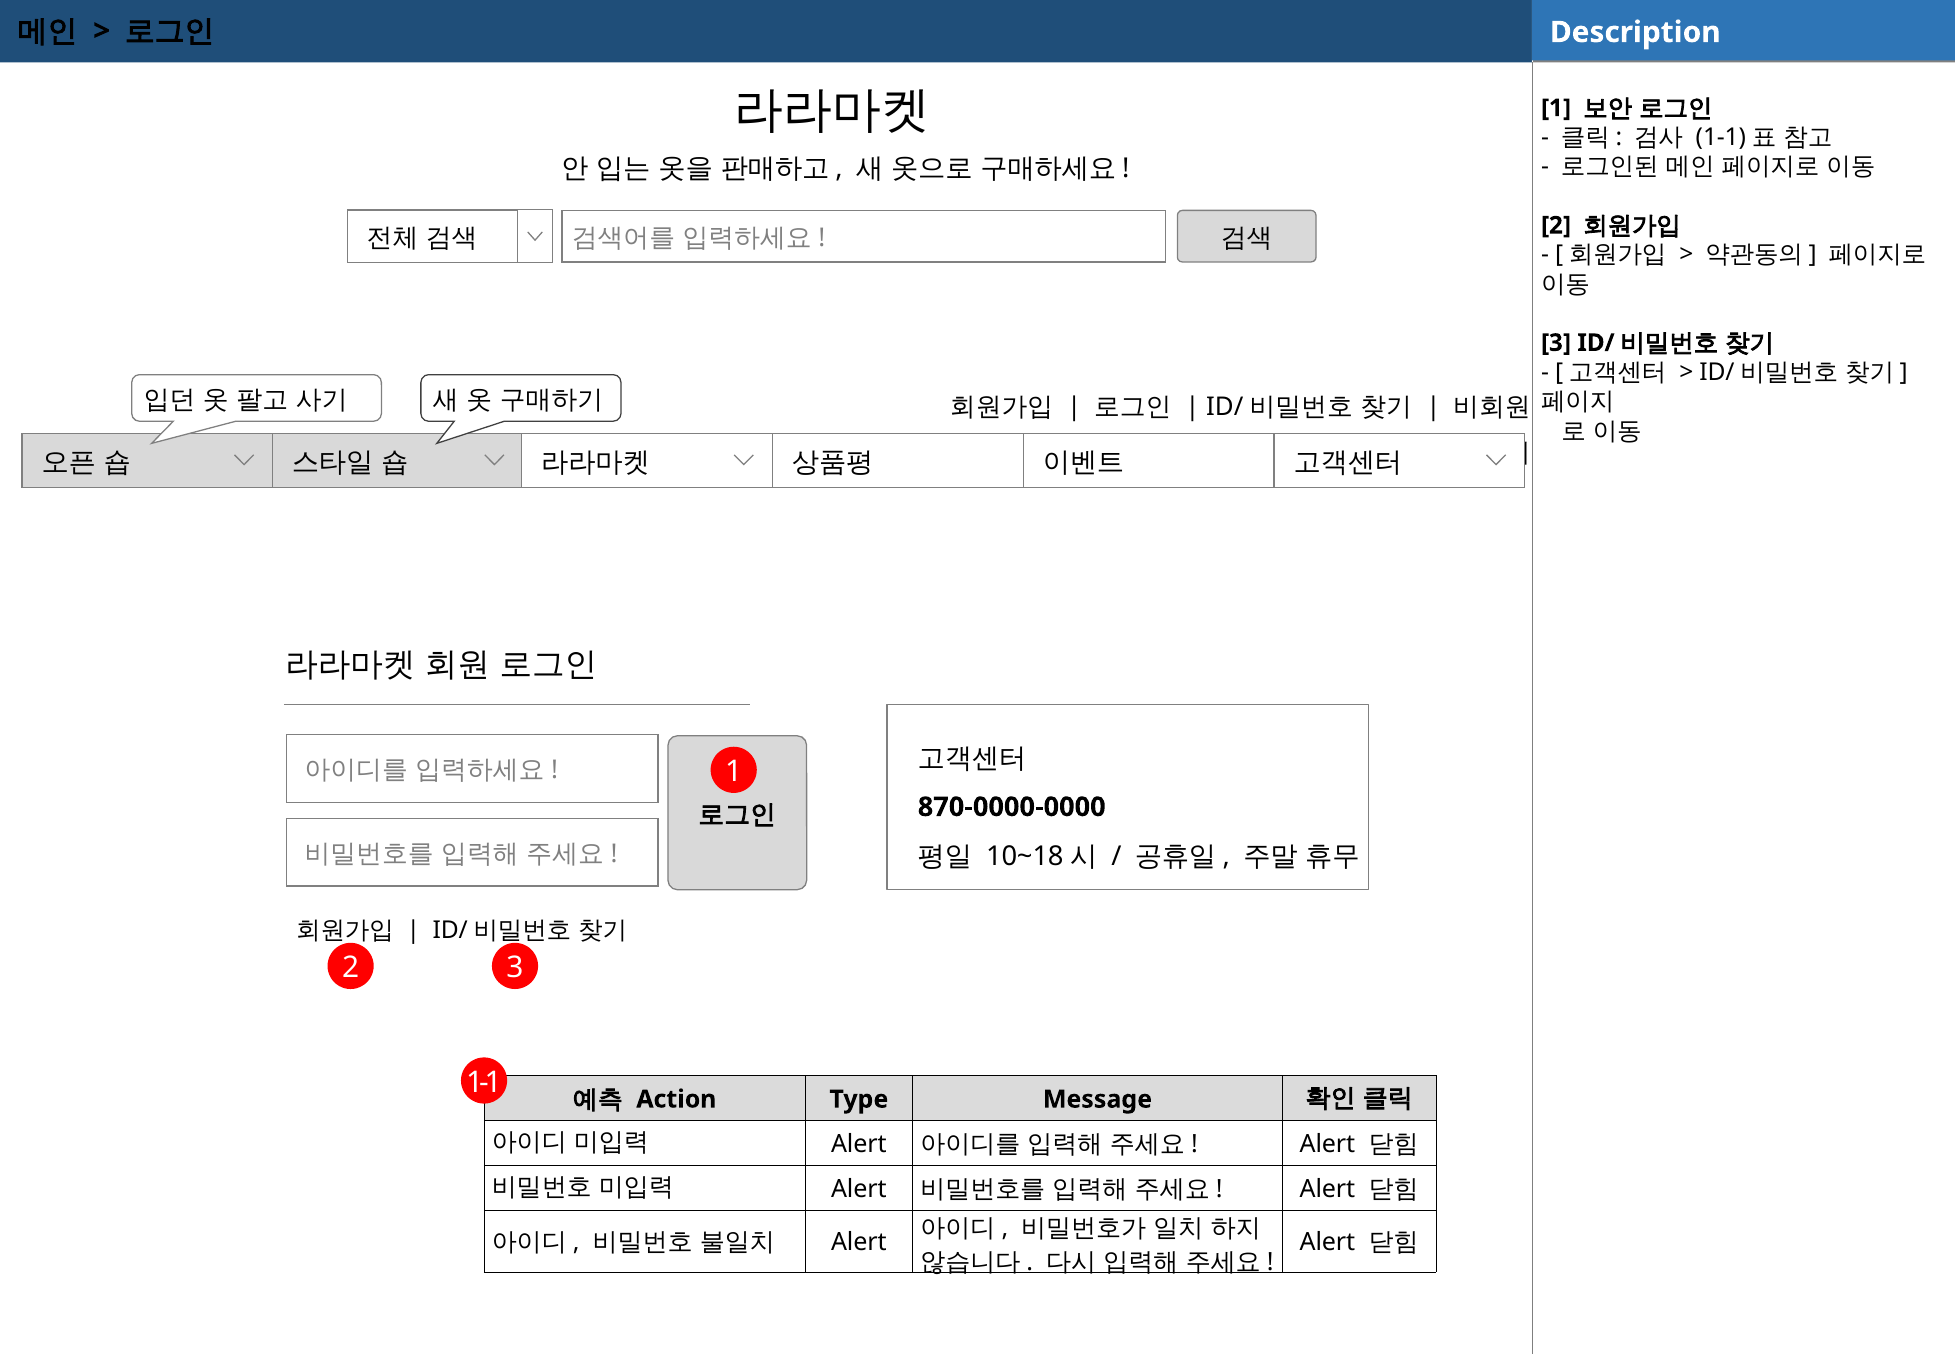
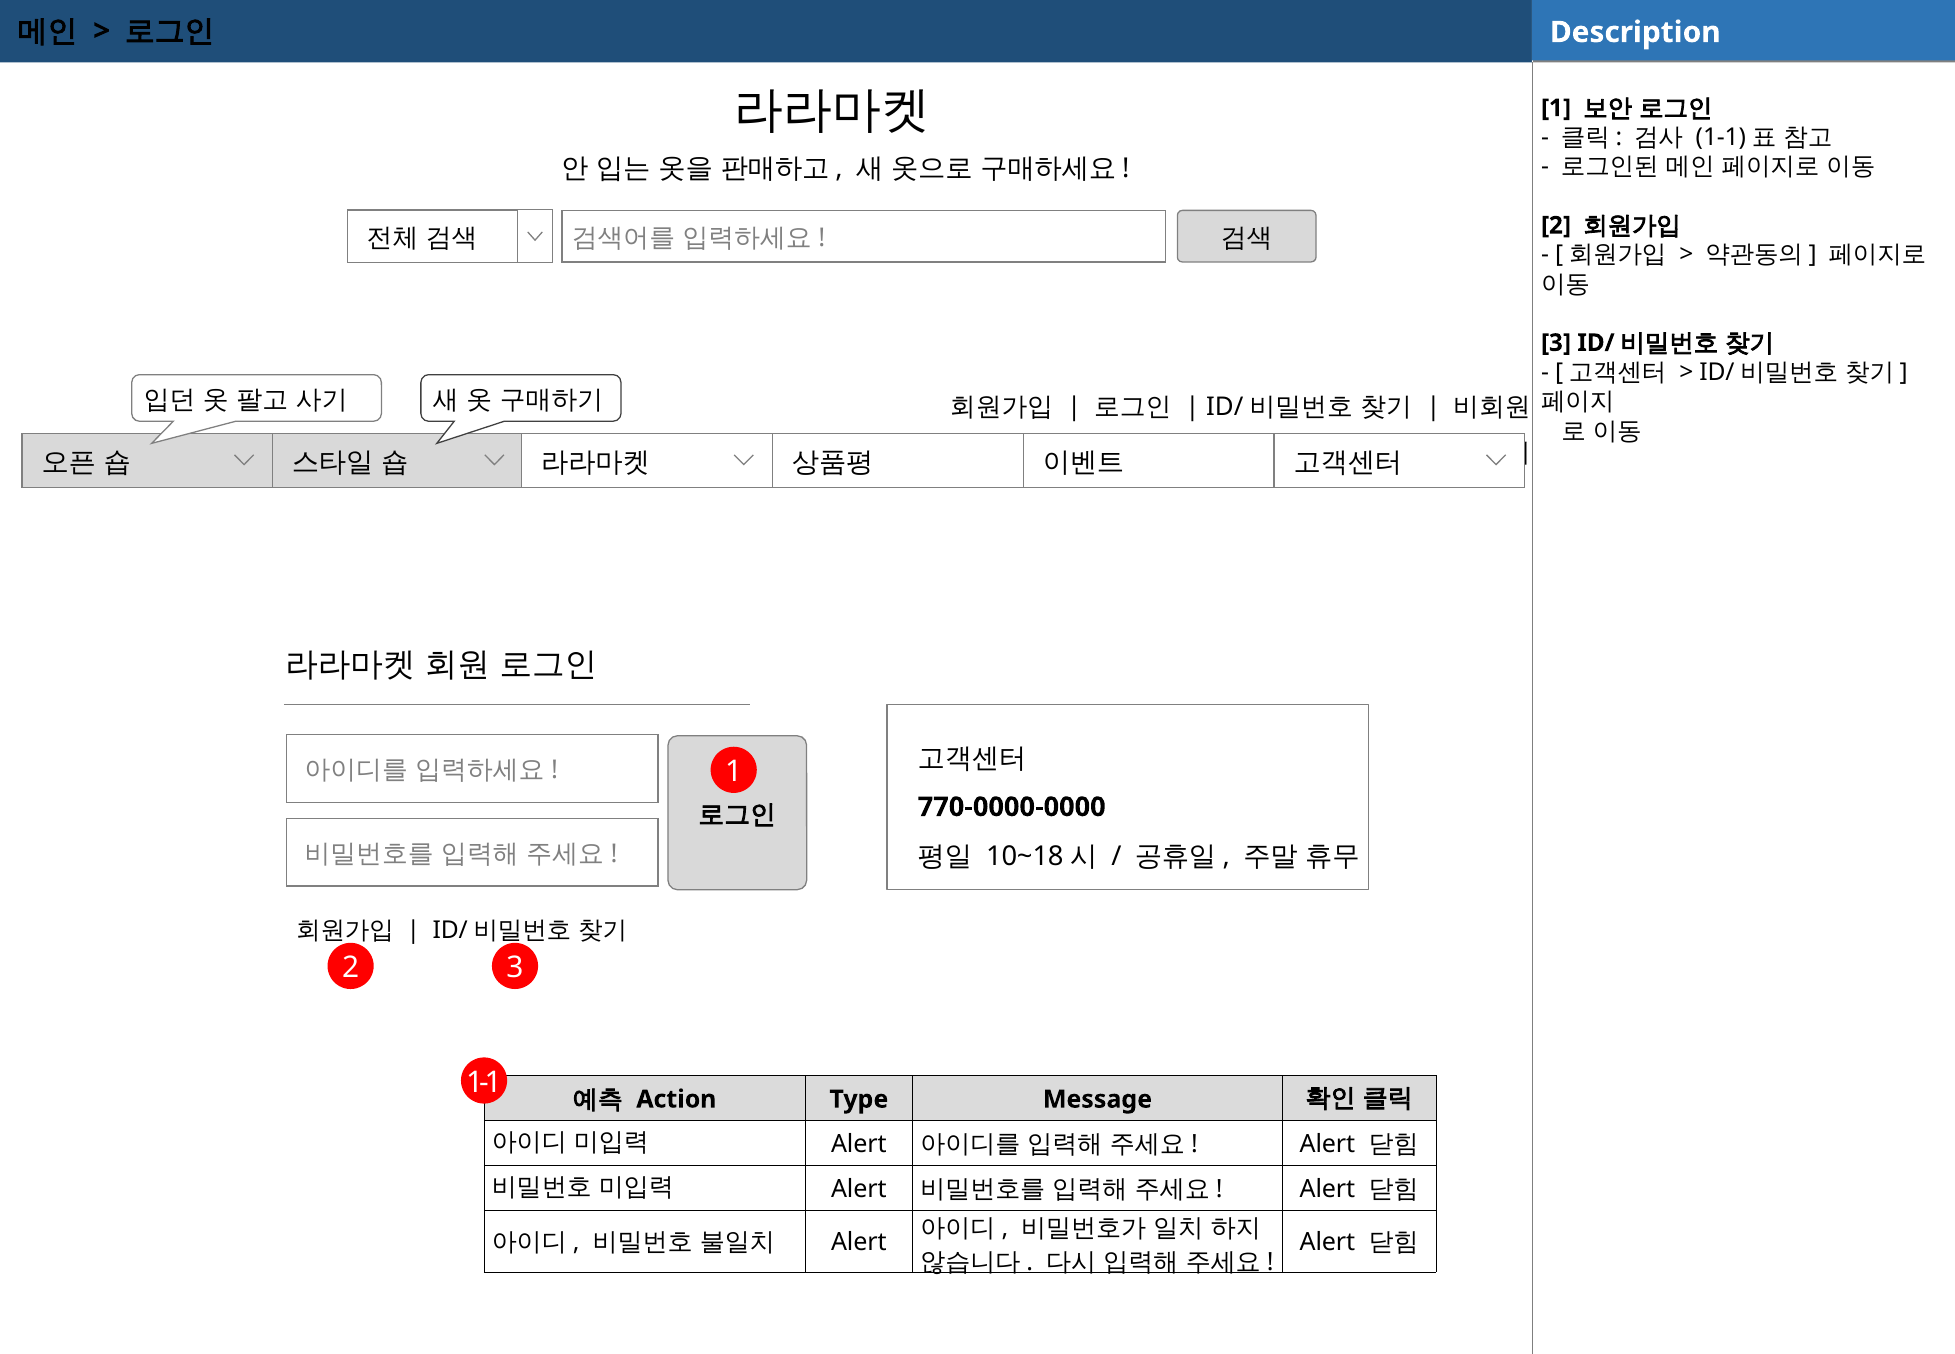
870-0000-0000: 870-0000-0000 -> 770-0000-0000
